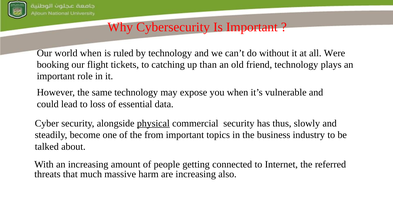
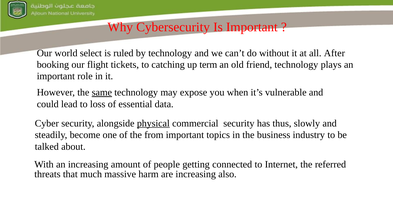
world when: when -> select
Were: Were -> After
than: than -> term
same underline: none -> present
